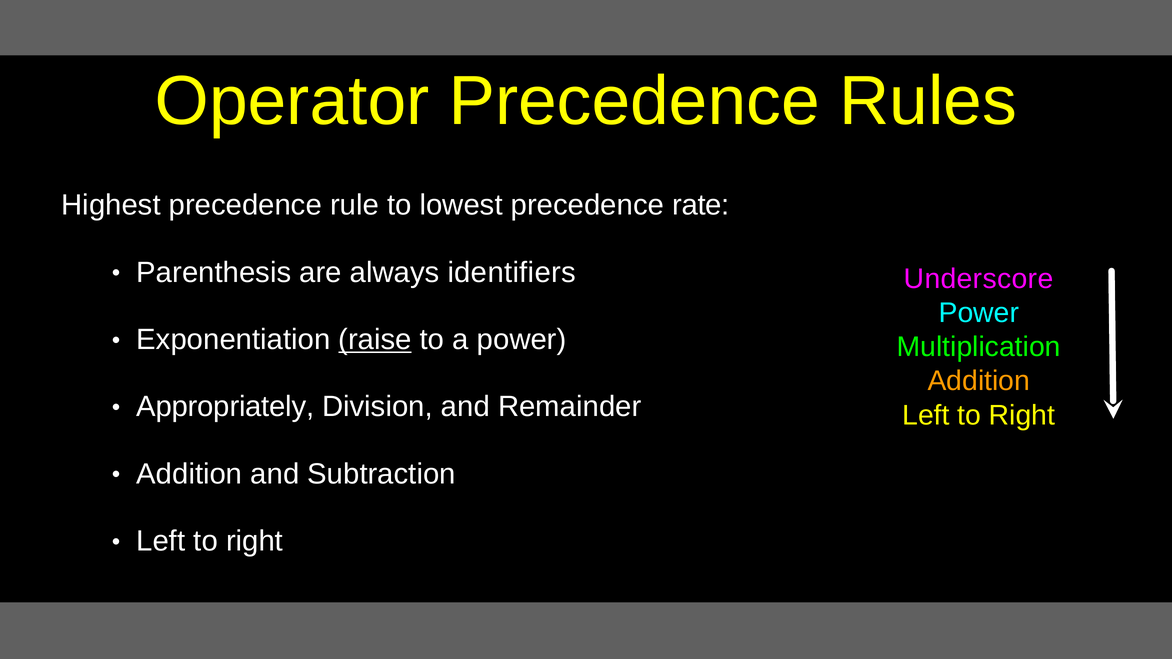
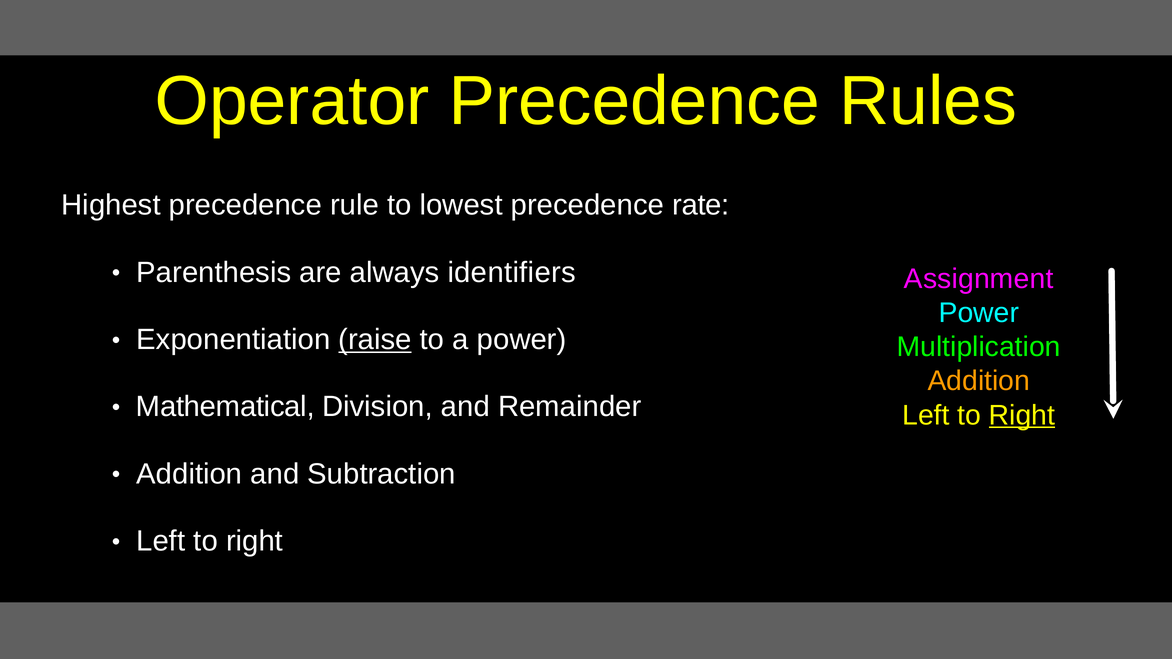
Underscore: Underscore -> Assignment
Appropriately: Appropriately -> Mathematical
Right at (1022, 415) underline: none -> present
